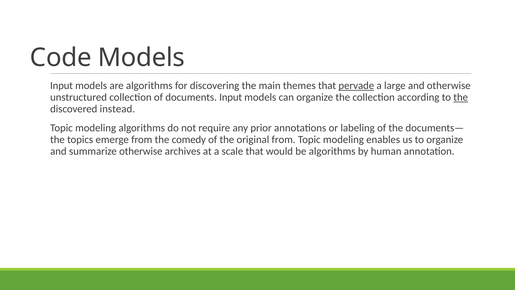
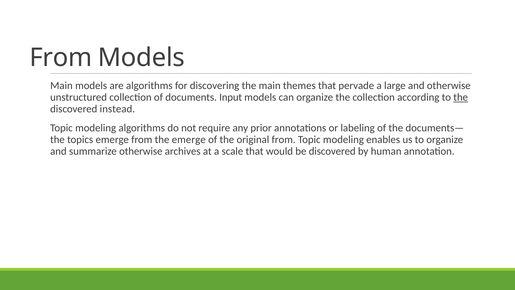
Code at (61, 58): Code -> From
Input at (62, 86): Input -> Main
pervade underline: present -> none
the comedy: comedy -> emerge
be algorithms: algorithms -> discovered
